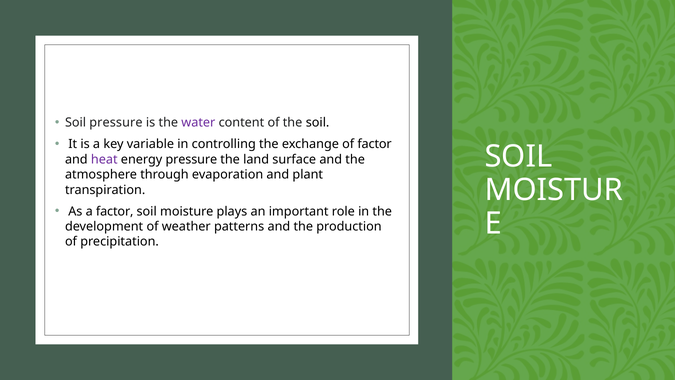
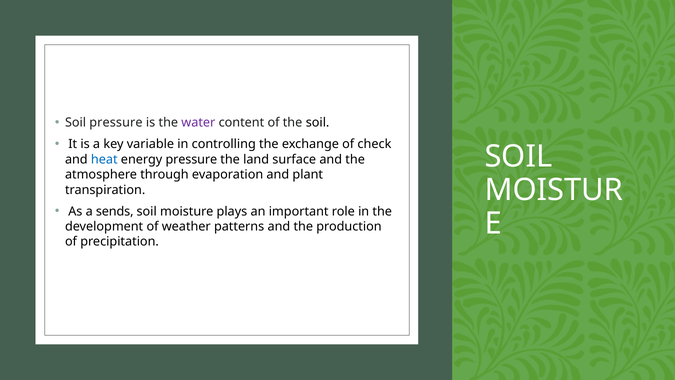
of factor: factor -> check
heat colour: purple -> blue
a factor: factor -> sends
